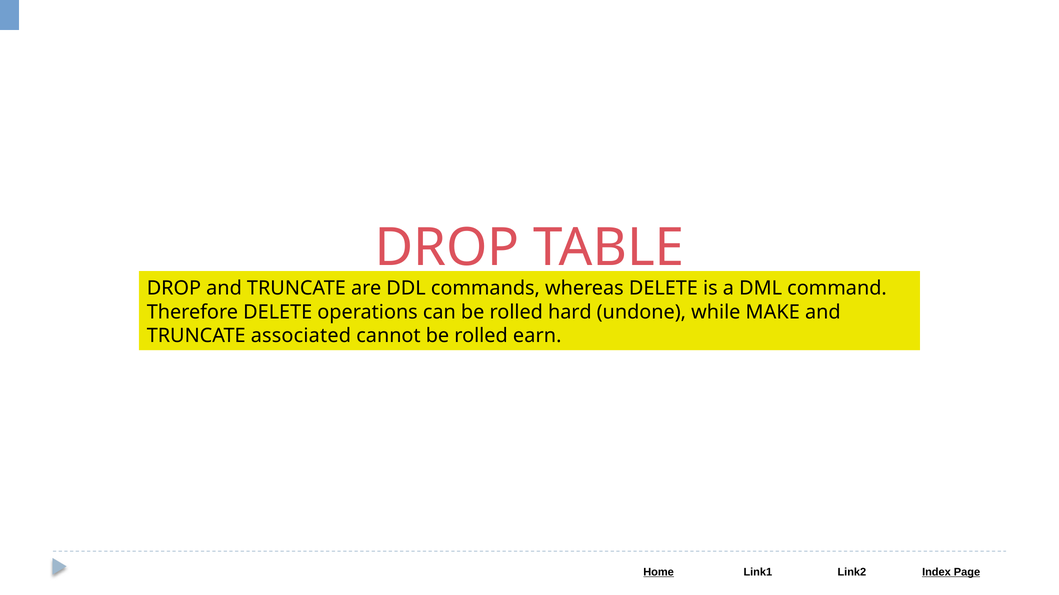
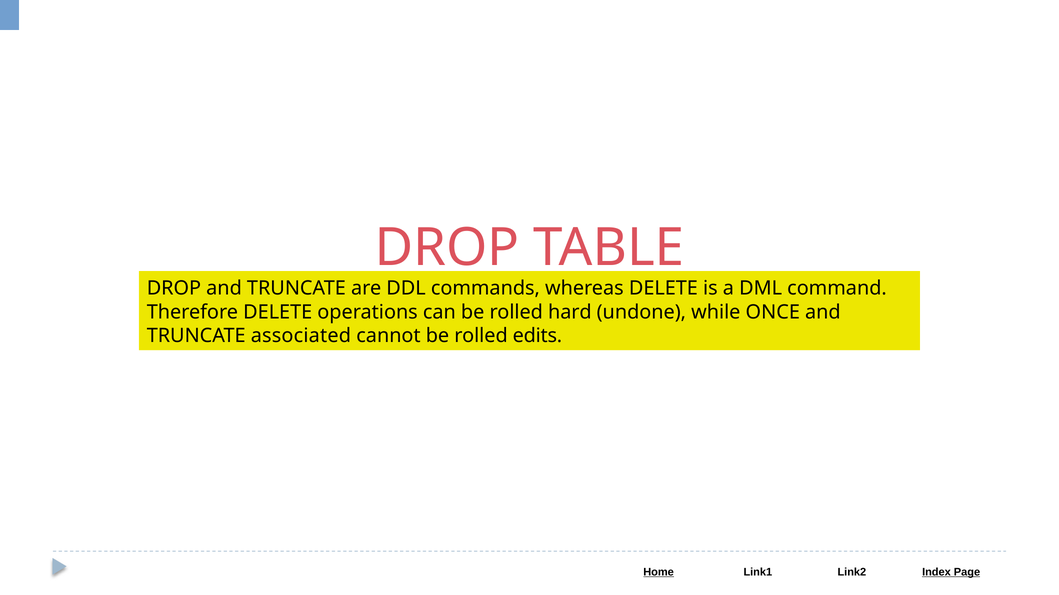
MAKE: MAKE -> ONCE
earn: earn -> edits
